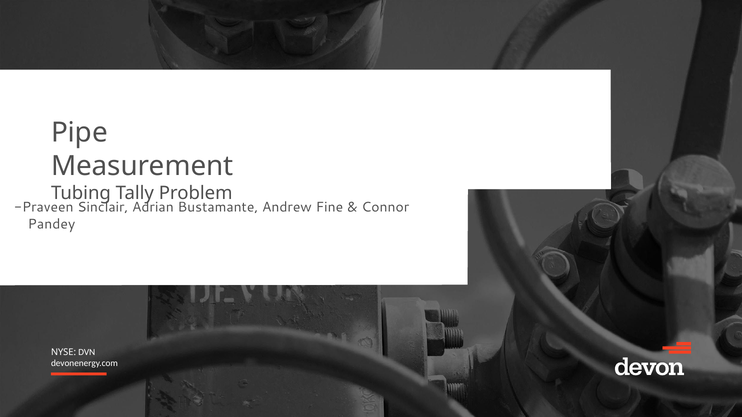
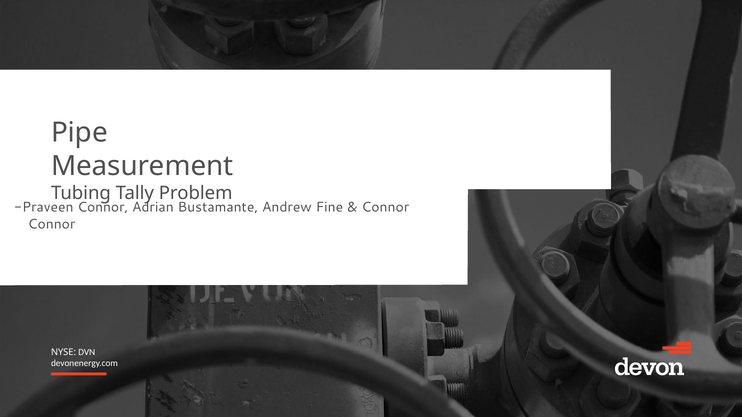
Praveen Sinclair: Sinclair -> Connor
Pandey at (52, 224): Pandey -> Connor
